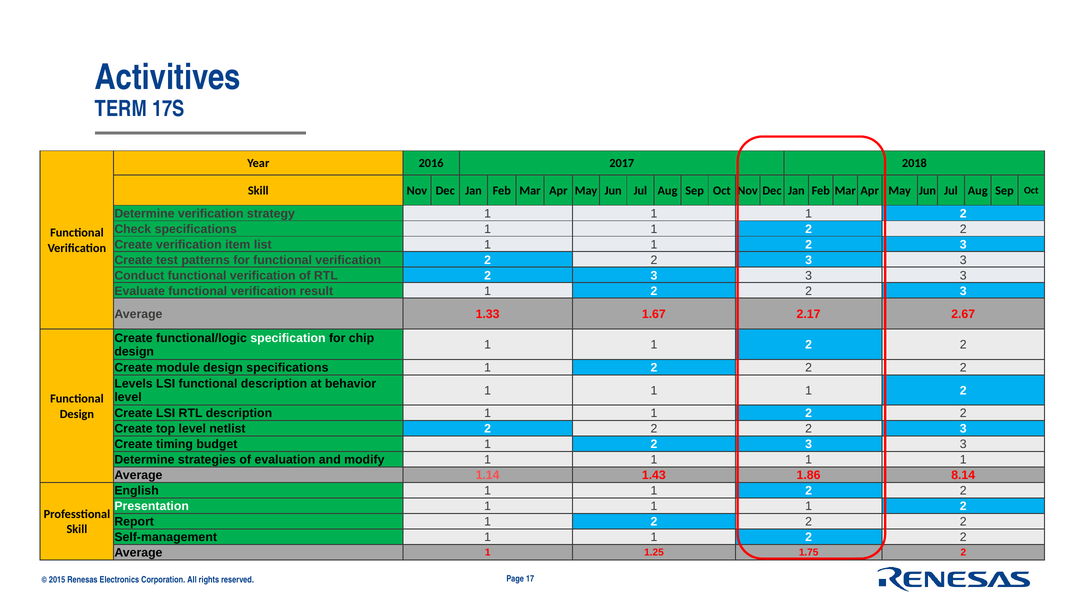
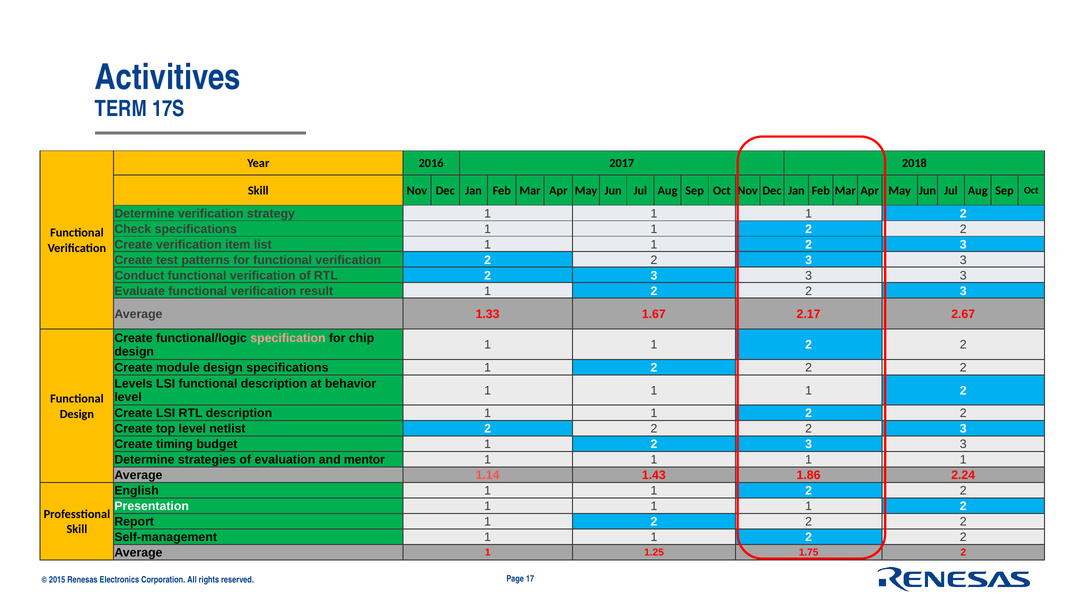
specification colour: white -> pink
modify: modify -> mentor
8.14: 8.14 -> 2.24
